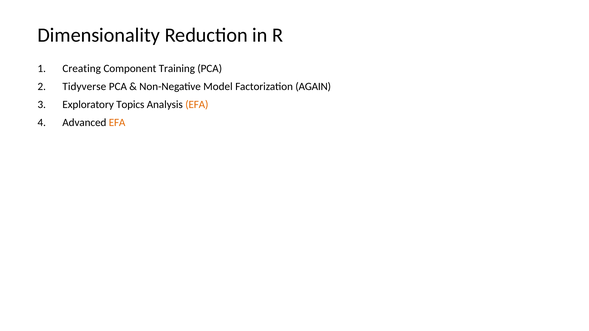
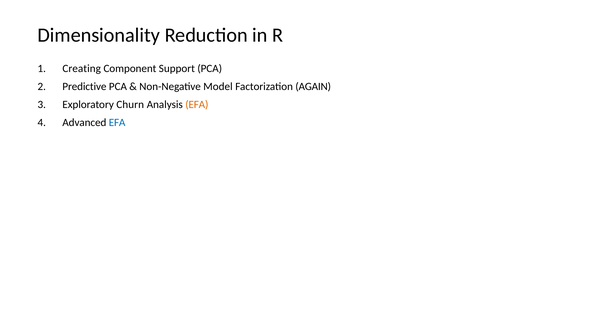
Training: Training -> Support
Tidyverse: Tidyverse -> Predictive
Topics: Topics -> Churn
EFA at (117, 123) colour: orange -> blue
